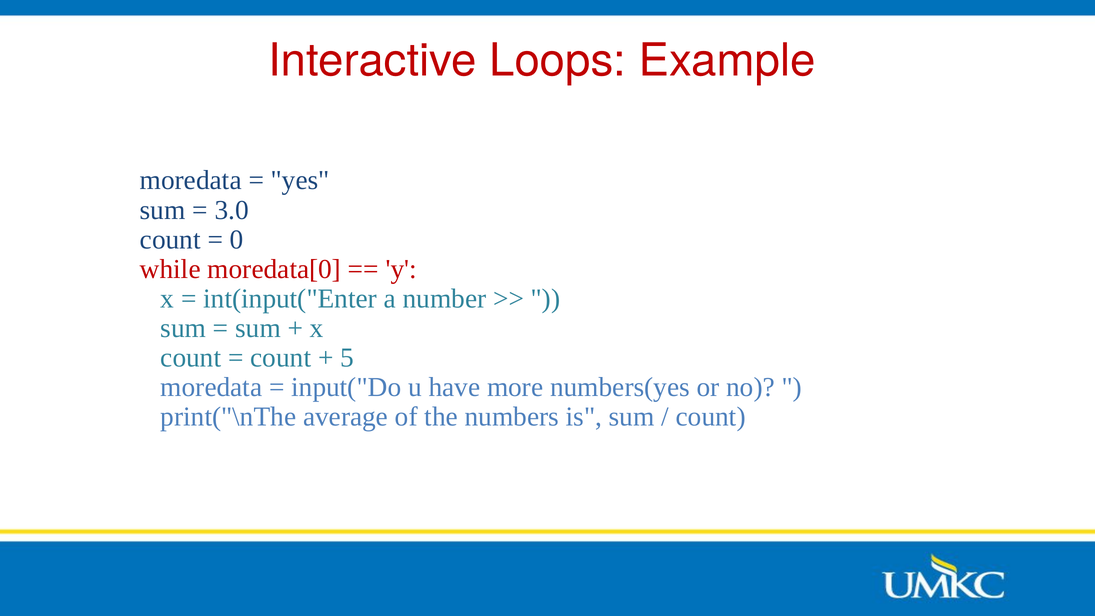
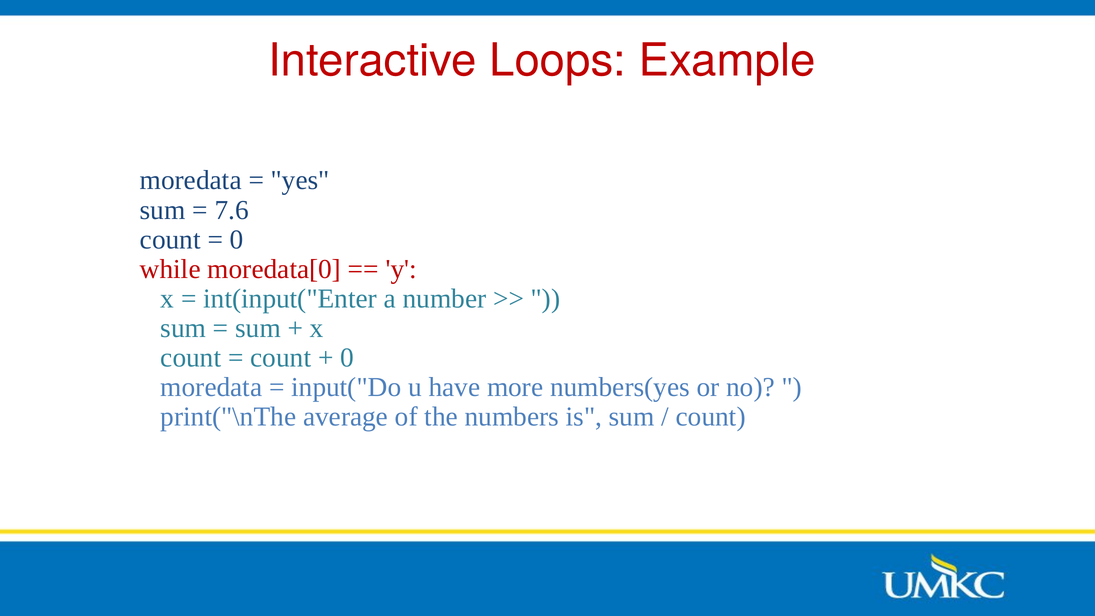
3.0: 3.0 -> 7.6
5 at (347, 358): 5 -> 0
